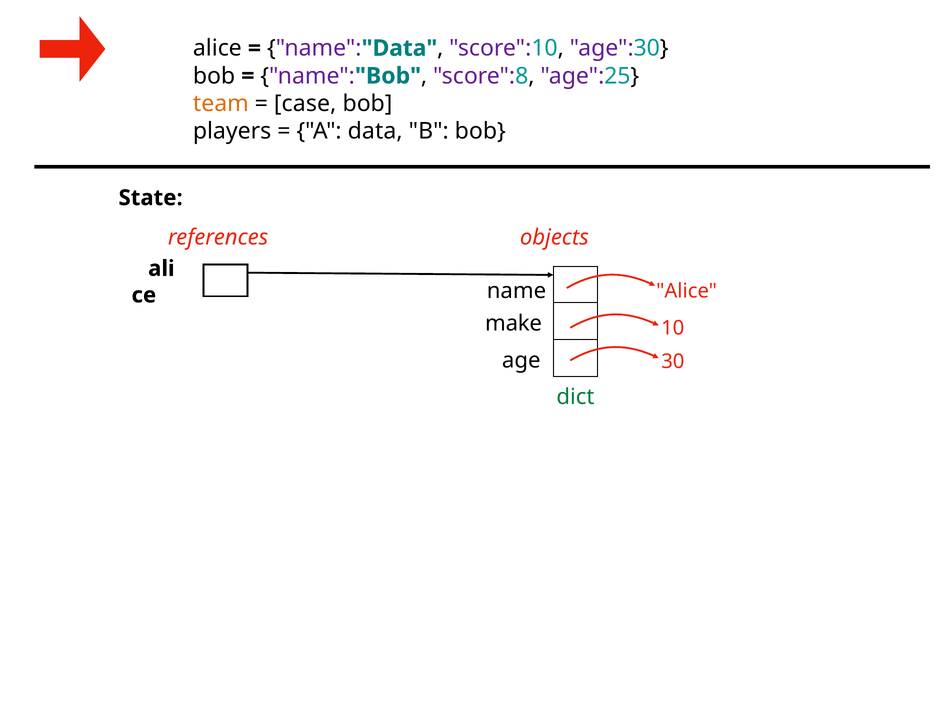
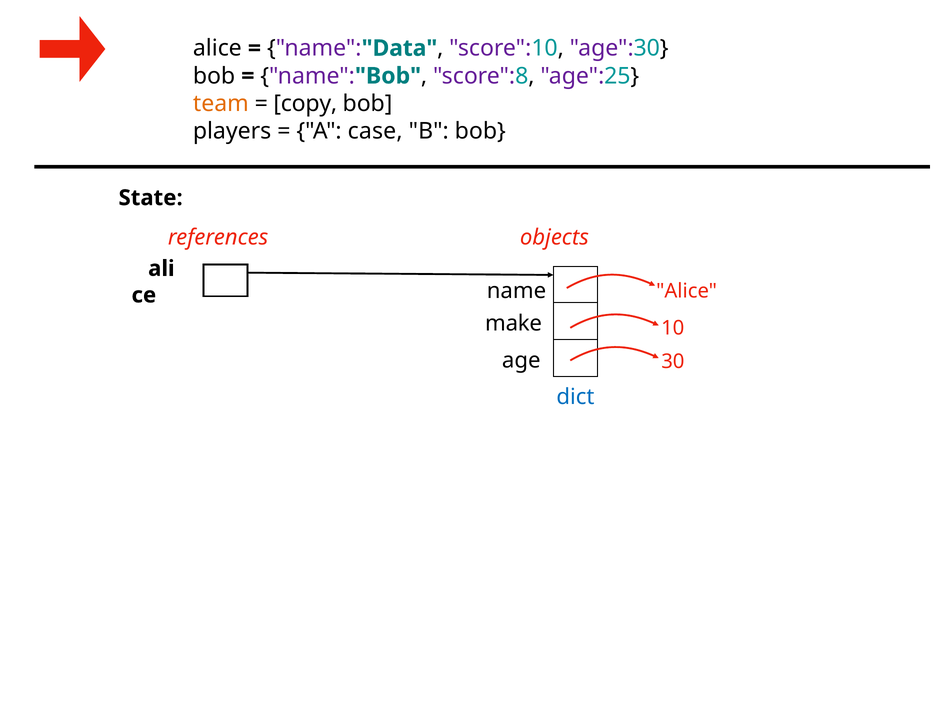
case: case -> copy
A data: data -> case
dict colour: green -> blue
